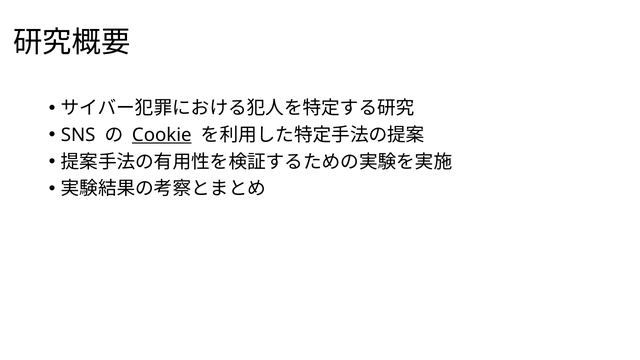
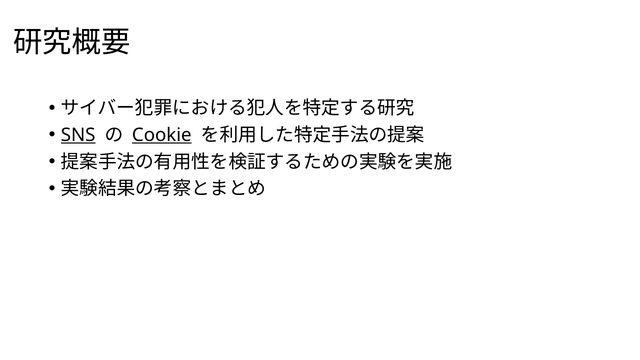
SNS underline: none -> present
